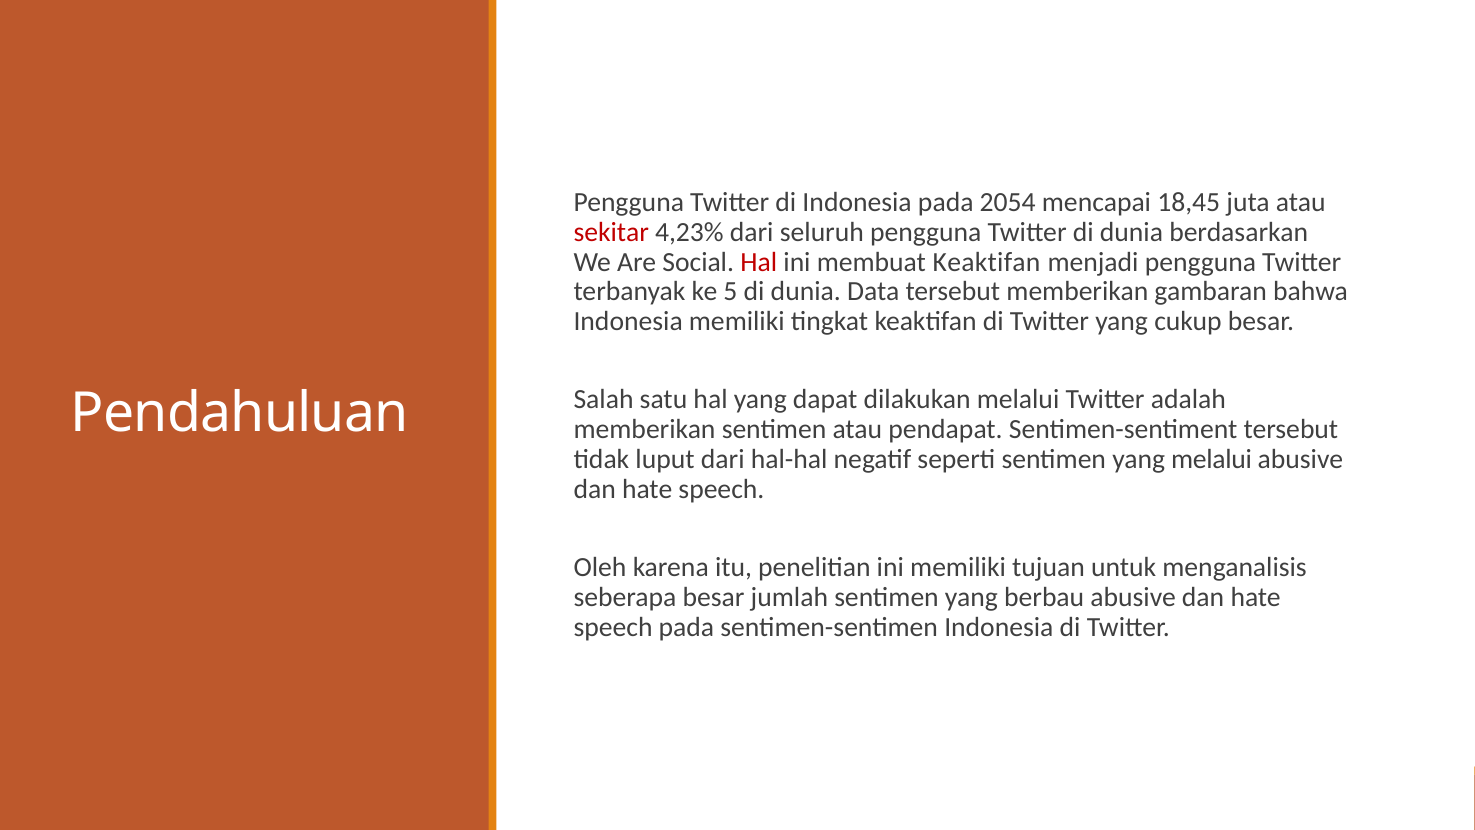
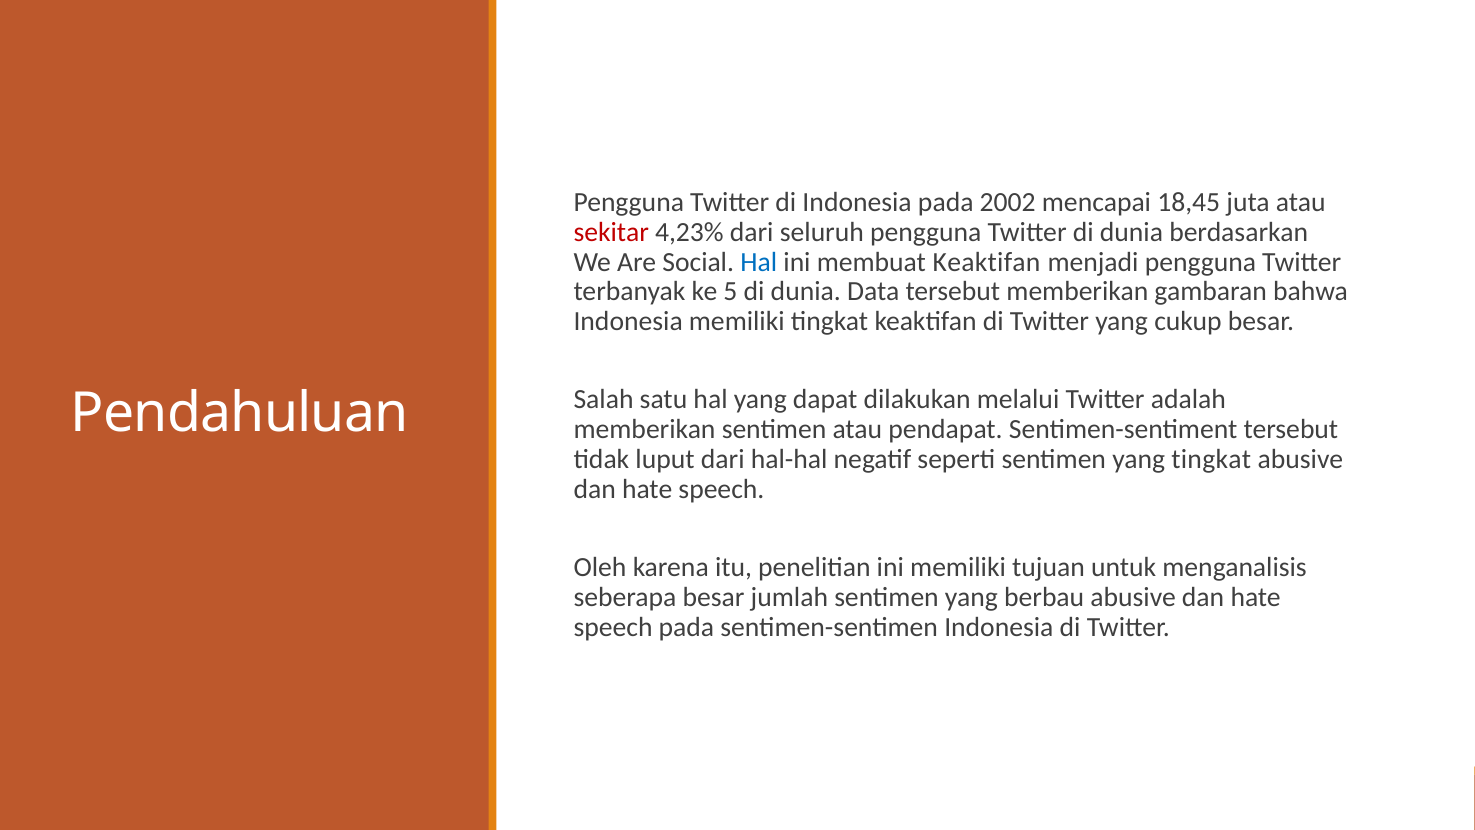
2054: 2054 -> 2002
Hal at (759, 262) colour: red -> blue
yang melalui: melalui -> tingkat
